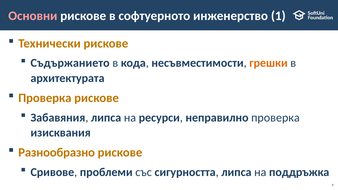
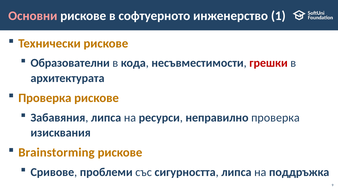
Съдържанието: Съдържанието -> Образователни
грешки colour: orange -> red
Разнообразно: Разнообразно -> Brainstorming
